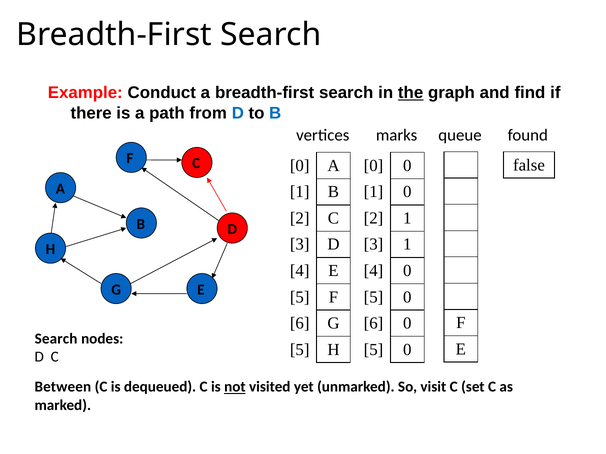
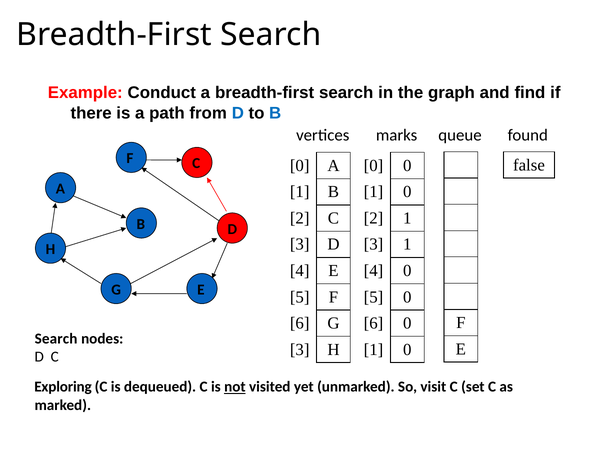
the underline: present -> none
5 at (300, 350): 5 -> 3
5 at (374, 350): 5 -> 1
Between: Between -> Exploring
